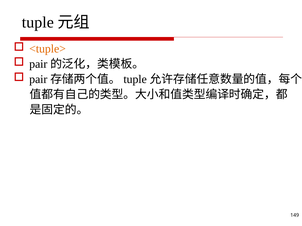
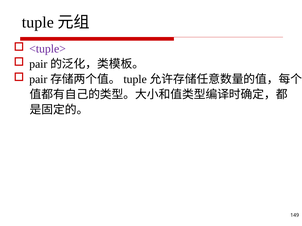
<tuple> colour: orange -> purple
